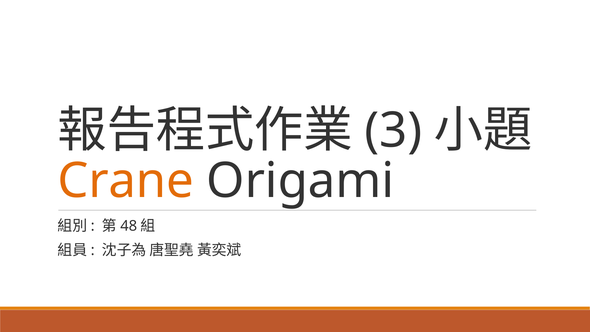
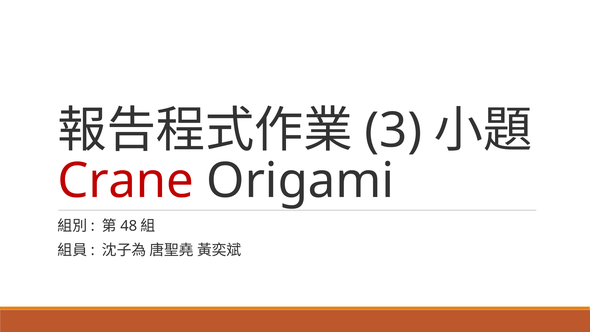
Crane colour: orange -> red
